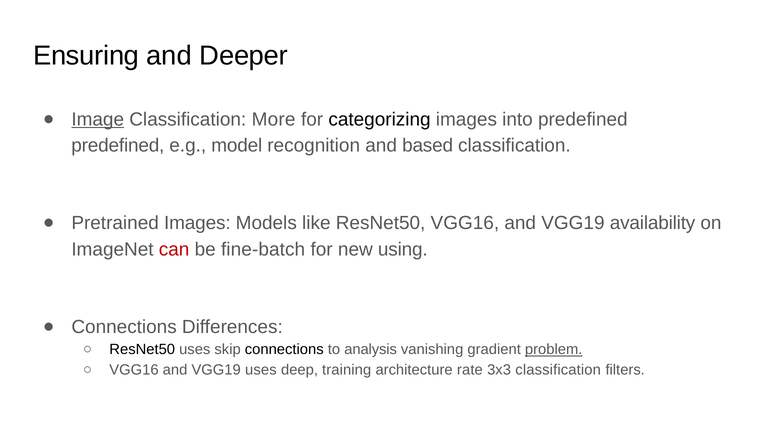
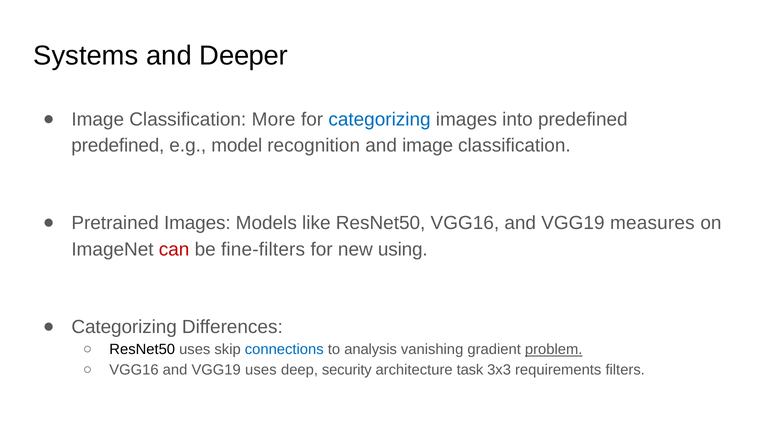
Ensuring: Ensuring -> Systems
Image at (98, 119) underline: present -> none
categorizing at (380, 119) colour: black -> blue
and based: based -> image
availability: availability -> measures
fine-batch: fine-batch -> fine-filters
Connections at (124, 327): Connections -> Categorizing
connections at (284, 350) colour: black -> blue
training: training -> security
rate: rate -> task
3x3 classification: classification -> requirements
